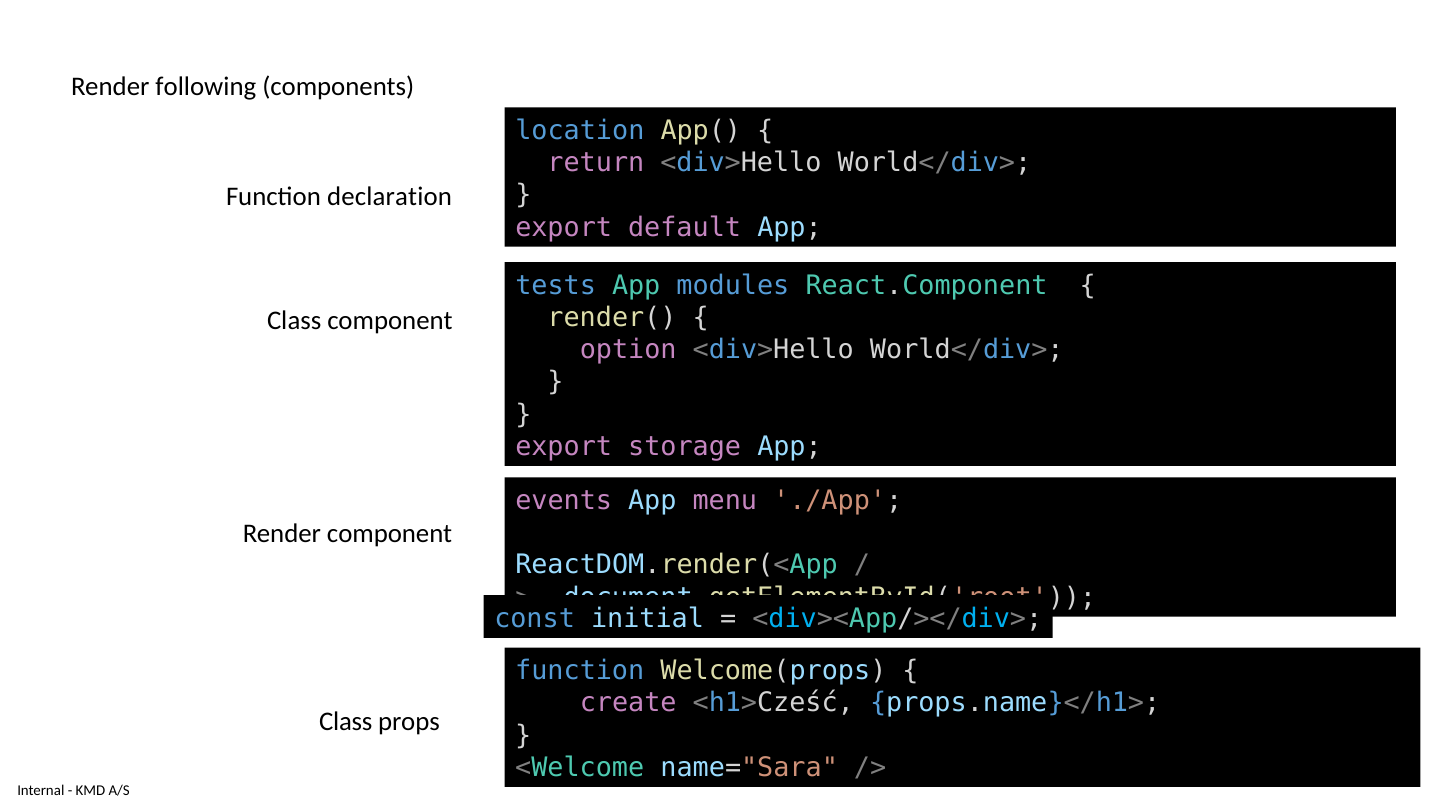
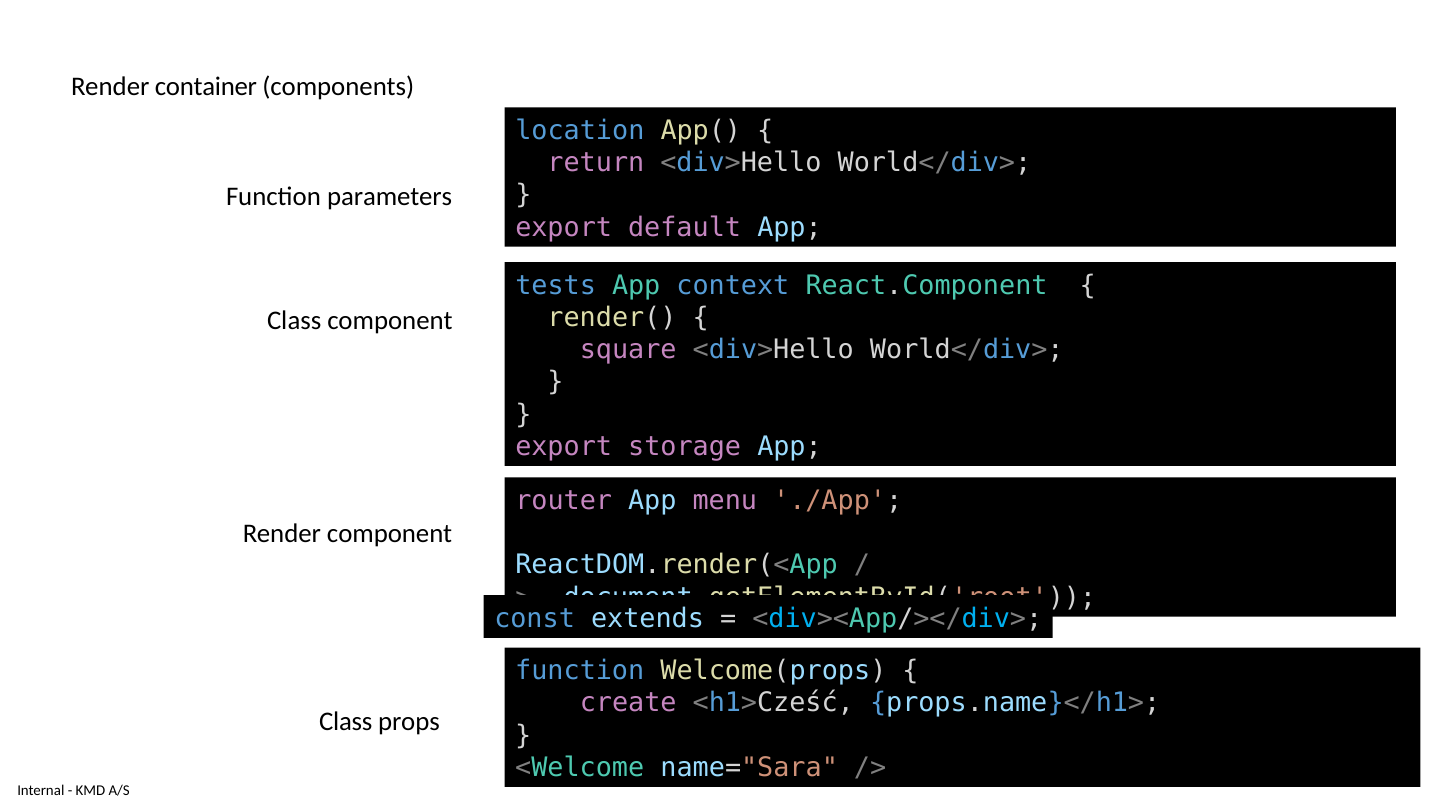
following: following -> container
declaration: declaration -> parameters
modules: modules -> context
option: option -> square
events: events -> router
initial: initial -> extends
